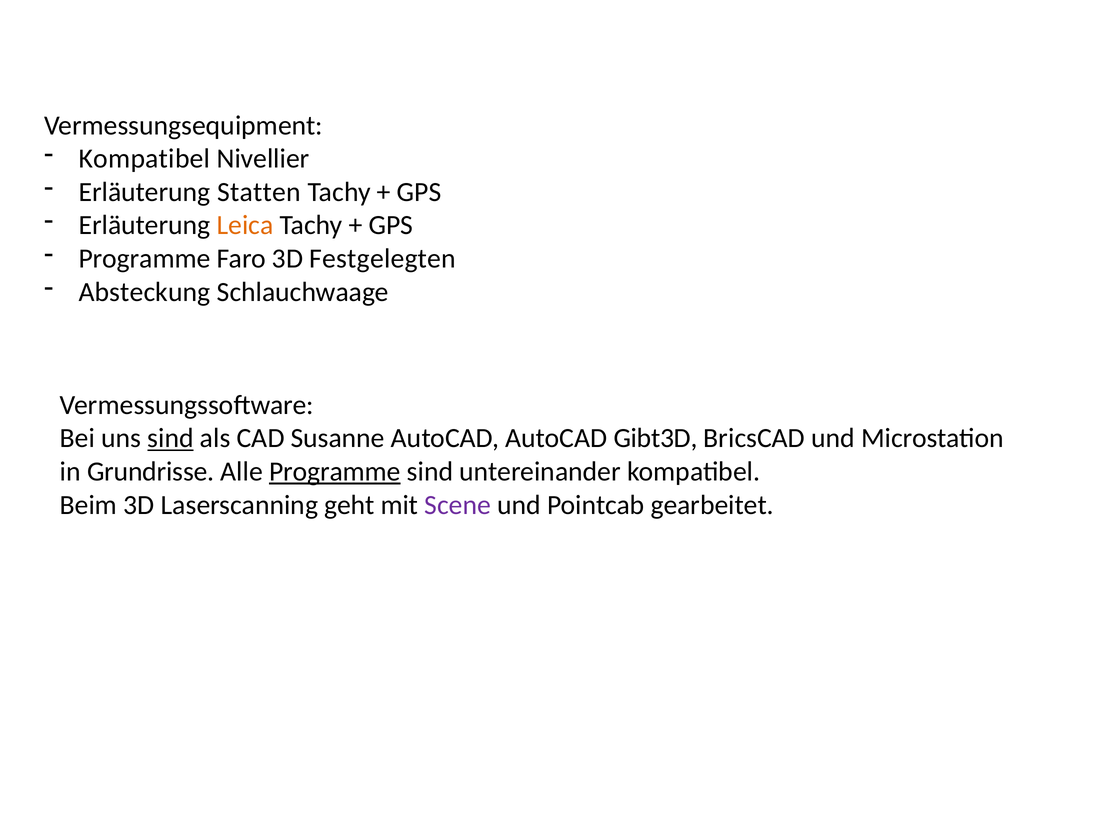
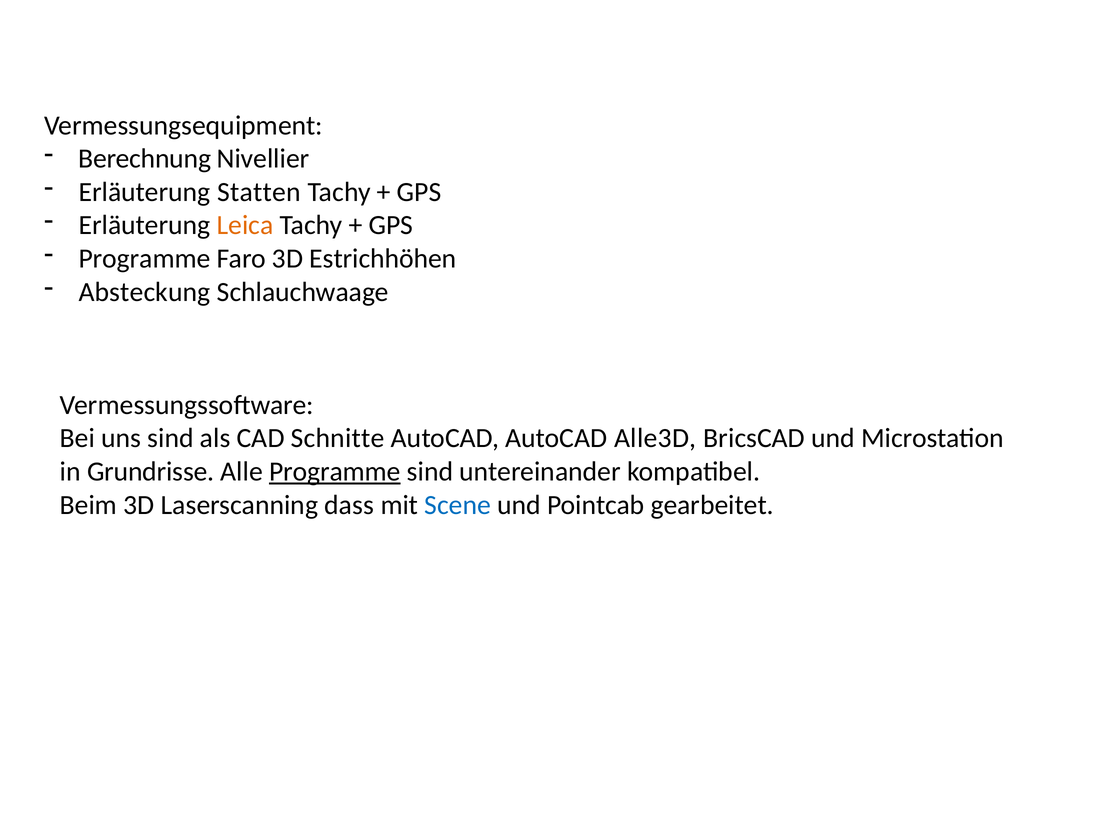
Kompatibel at (144, 159): Kompatibel -> Berechnung
Festgelegten: Festgelegten -> Estrichhöhen
sind at (171, 438) underline: present -> none
Susanne: Susanne -> Schnitte
Gibt3D: Gibt3D -> Alle3D
geht: geht -> dass
Scene colour: purple -> blue
